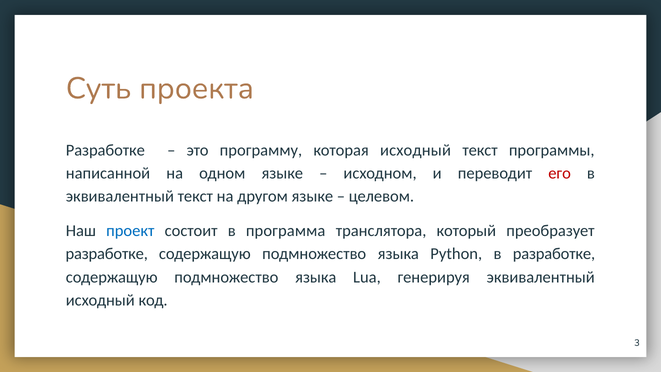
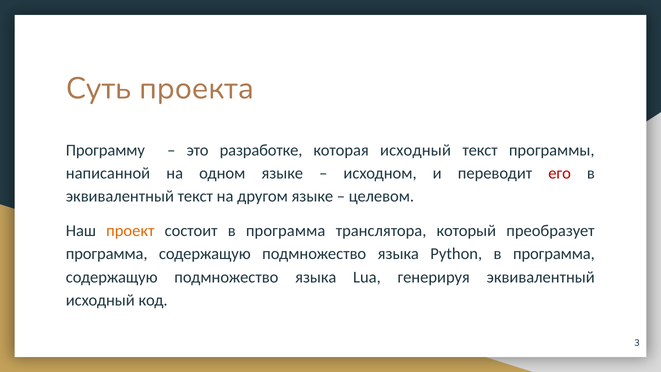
Разработке at (105, 150): Разработке -> Программу
программу: программу -> разработке
проект colour: blue -> orange
разработке at (107, 254): разработке -> программа
Python в разработке: разработке -> программа
